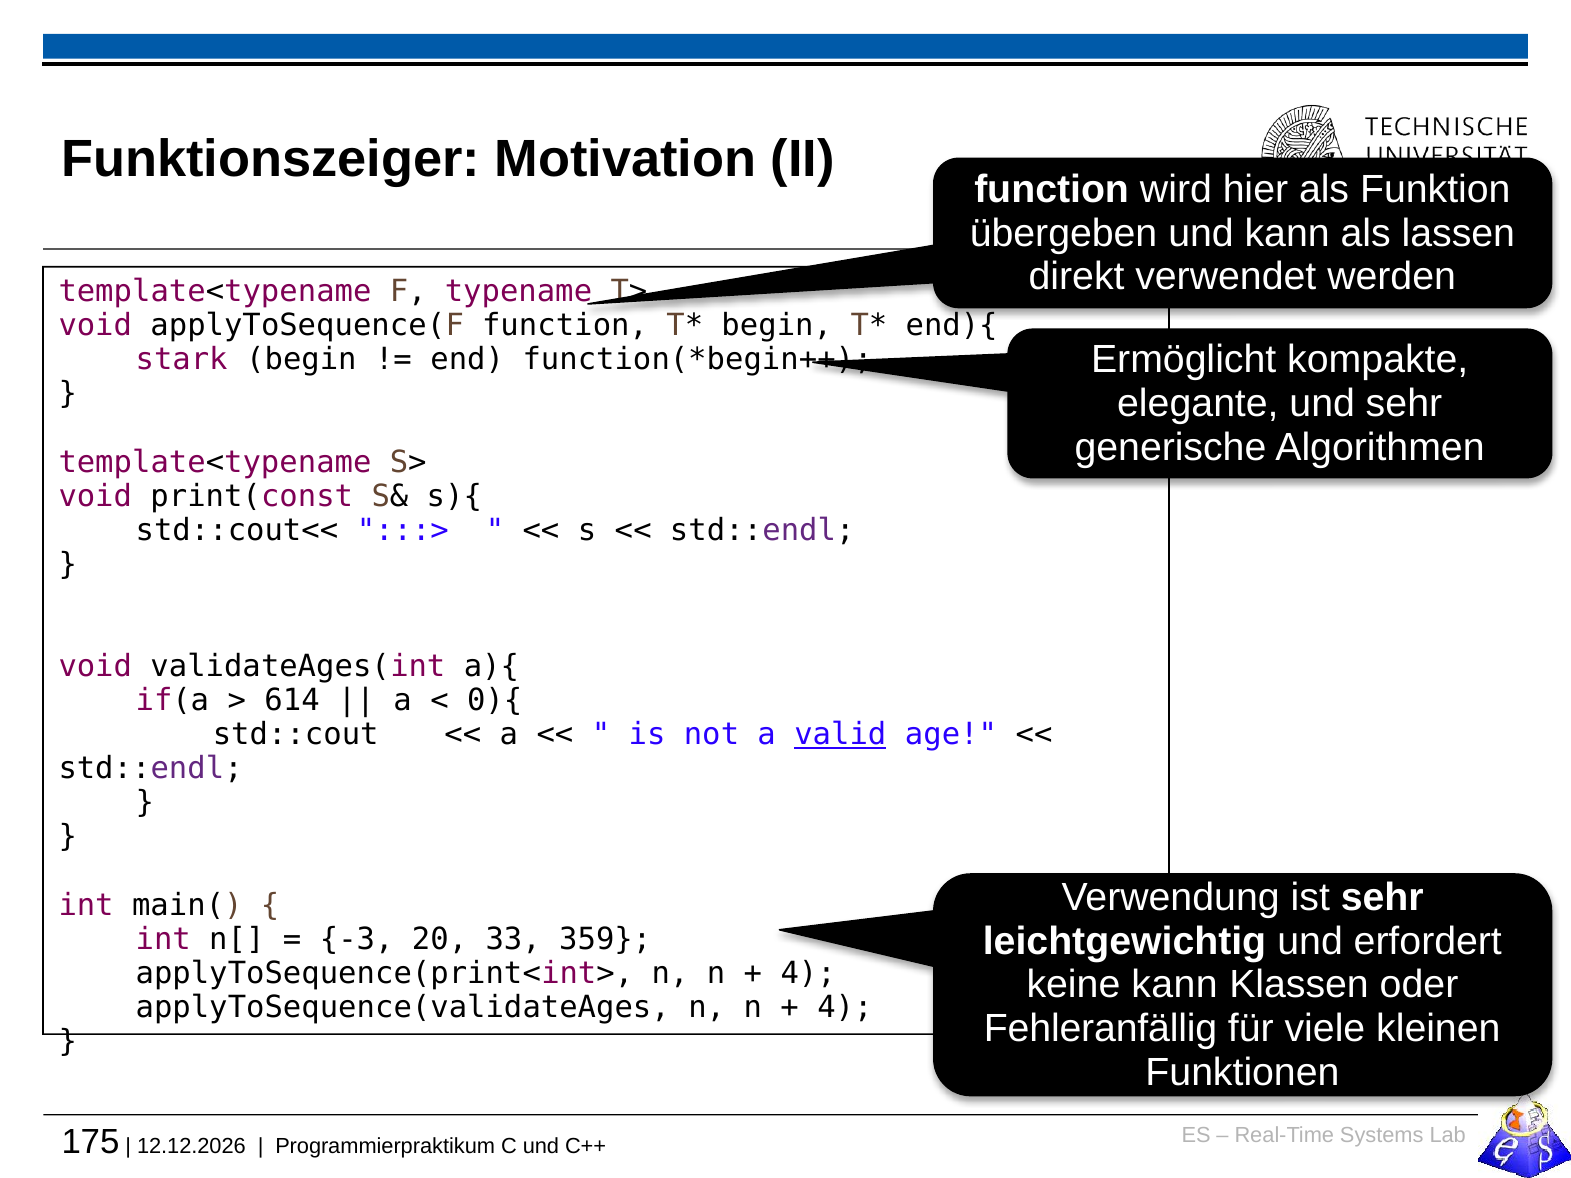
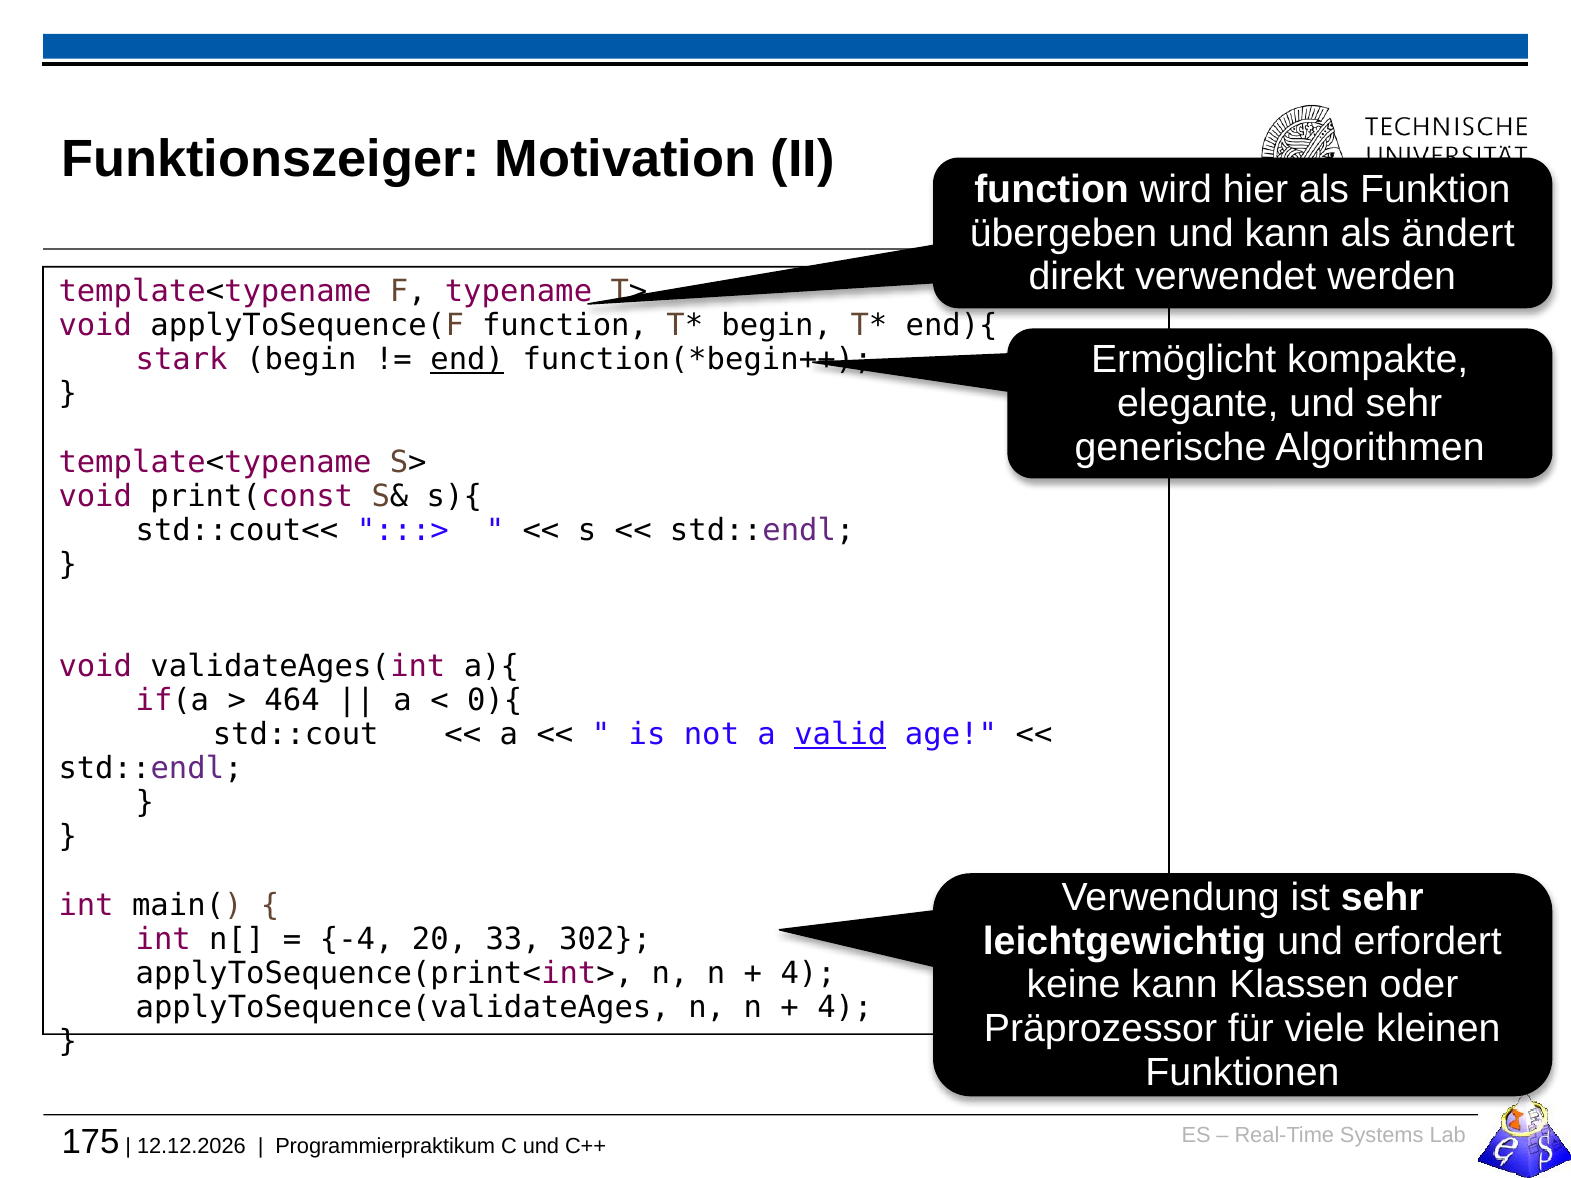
lassen: lassen -> ändert
end underline: none -> present
614: 614 -> 464
-3: -3 -> -4
359: 359 -> 302
Fehleranfällig: Fehleranfällig -> Präprozessor
